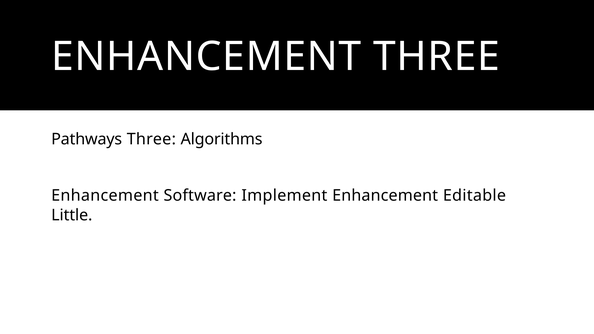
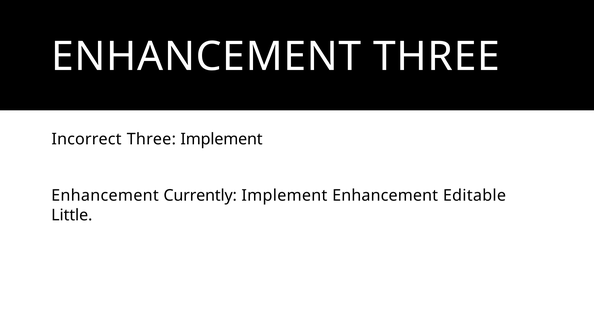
Pathways: Pathways -> Incorrect
Three Algorithms: Algorithms -> Implement
Software: Software -> Currently
